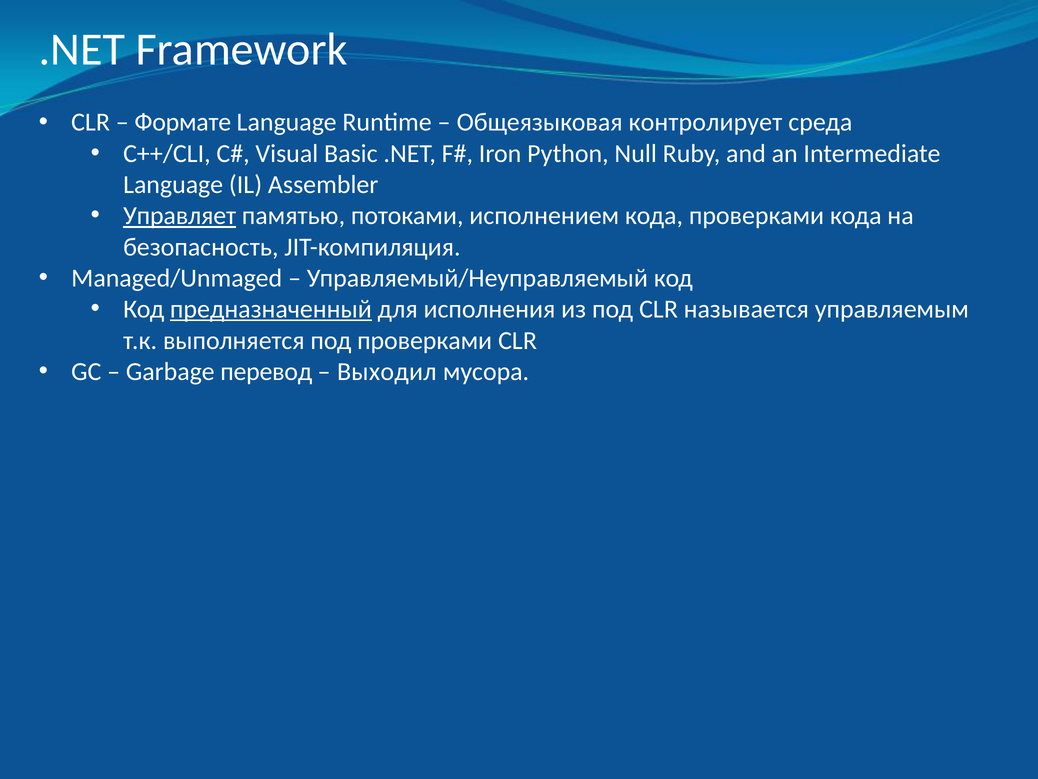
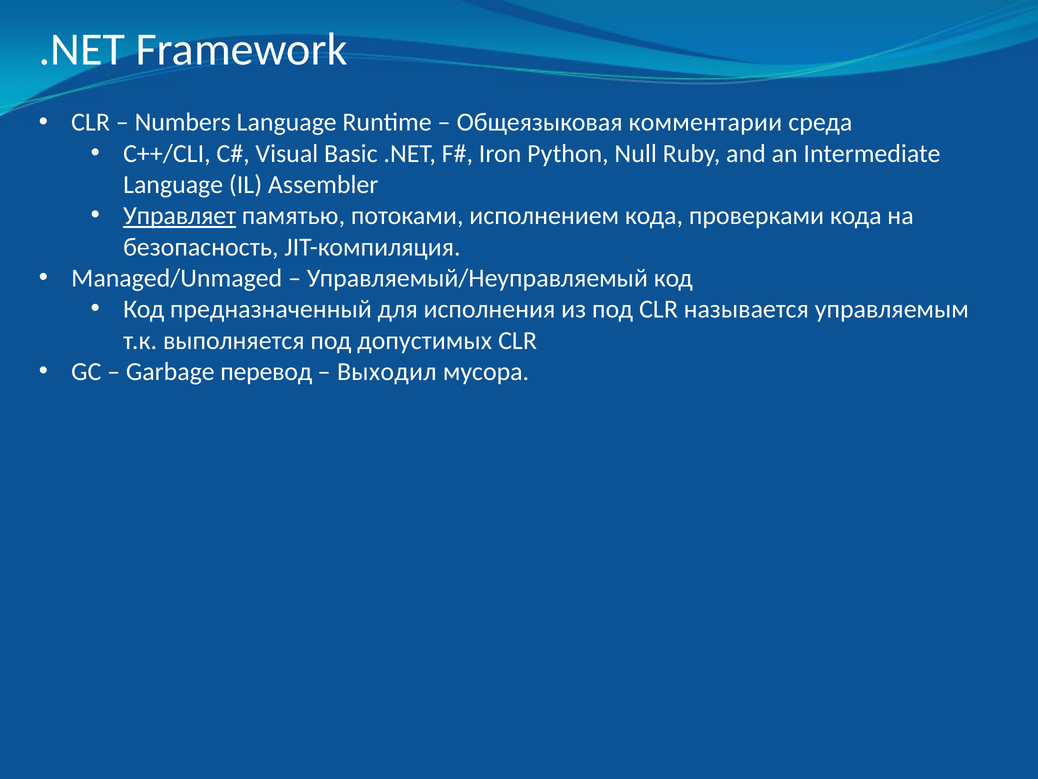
Формате: Формате -> Numbers
контролирует: контролирует -> комментарии
предназначенный underline: present -> none
под проверками: проверками -> допустимых
